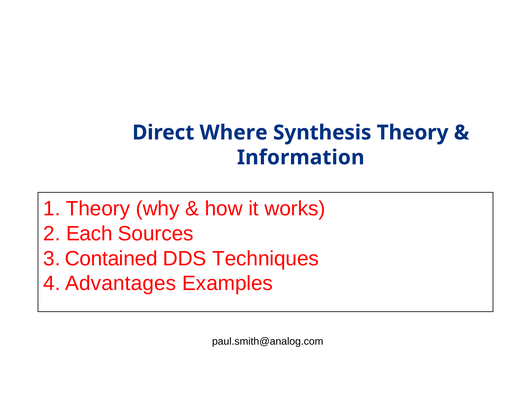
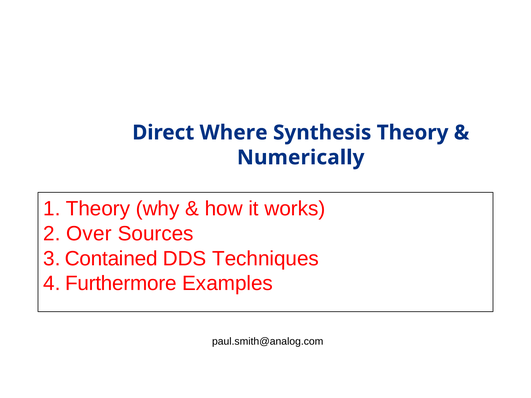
Information: Information -> Numerically
Each: Each -> Over
Advantages: Advantages -> Furthermore
